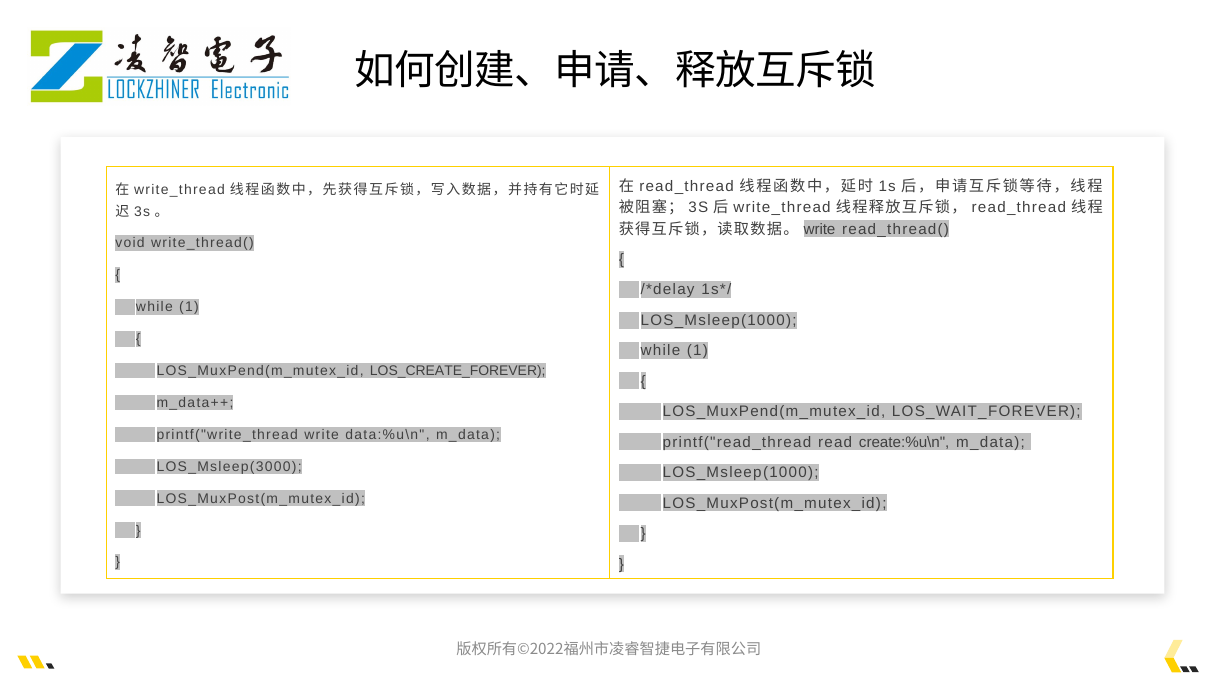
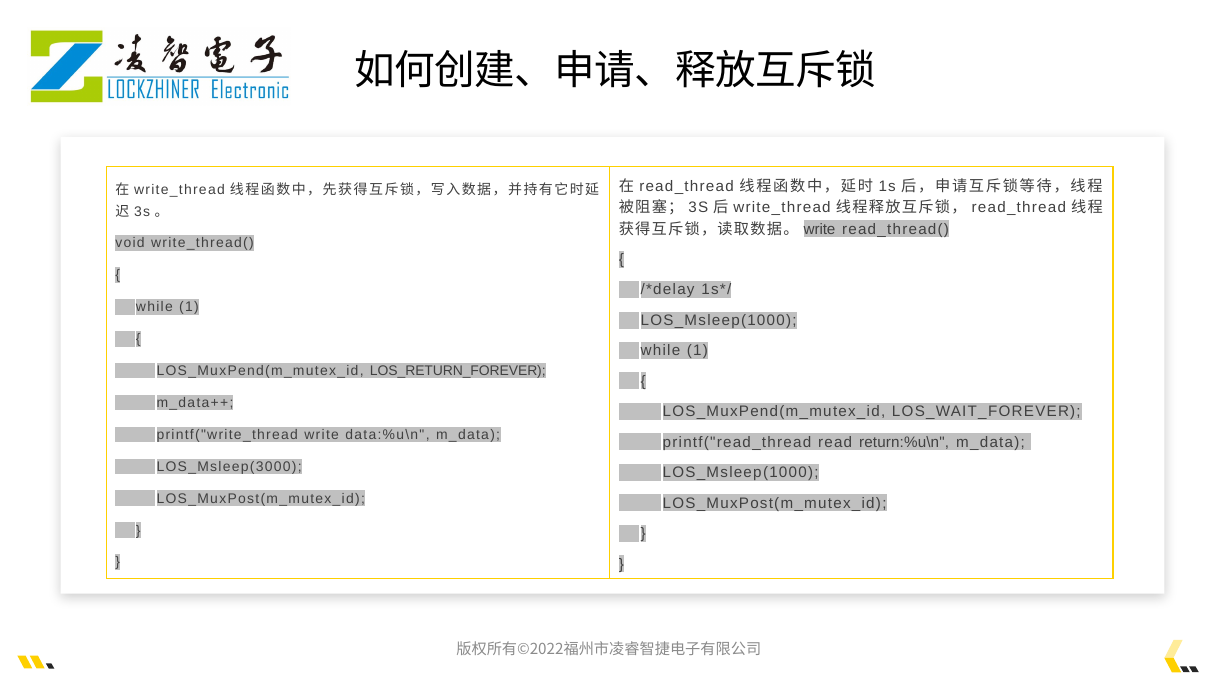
LOS_CREATE_FOREVER: LOS_CREATE_FOREVER -> LOS_RETURN_FOREVER
create:%u\n: create:%u\n -> return:%u\n
